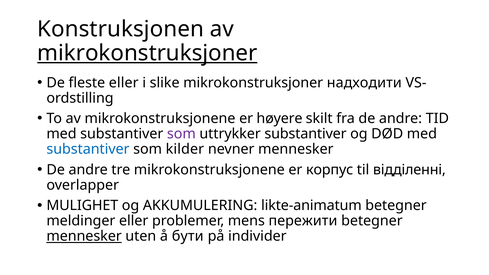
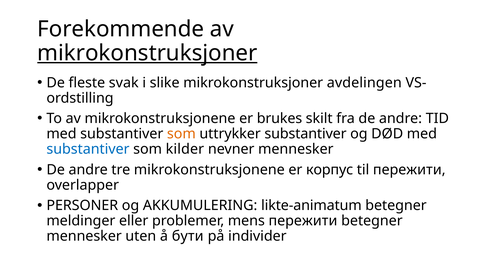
Konstruksjonen: Konstruksjonen -> Forekommende
fleste eller: eller -> svak
надходити: надходити -> avdelingen
høyere: høyere -> brukes
som at (181, 134) colour: purple -> orange
til відділенні: відділенні -> пережити
MULIGHET: MULIGHET -> PERSONER
mennesker at (84, 236) underline: present -> none
